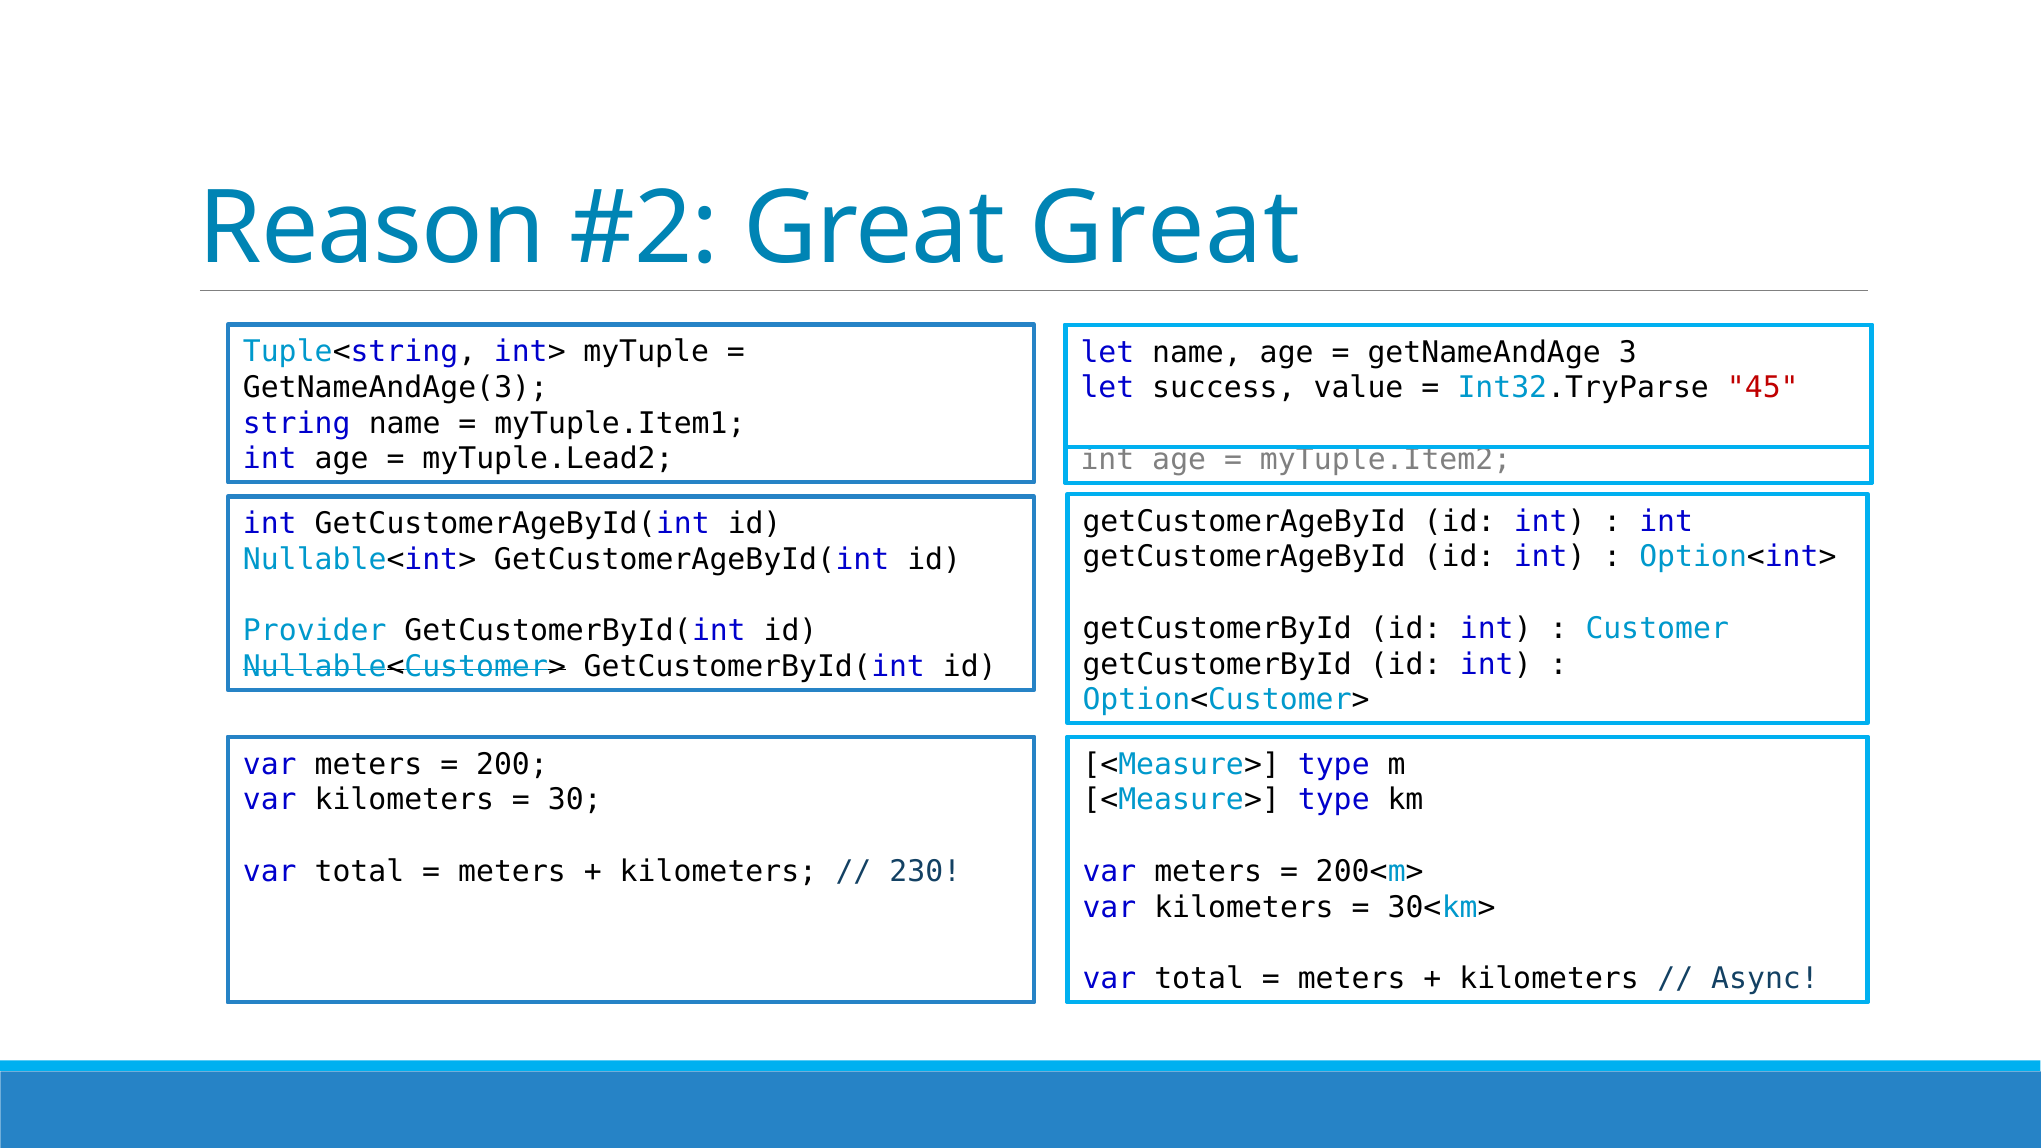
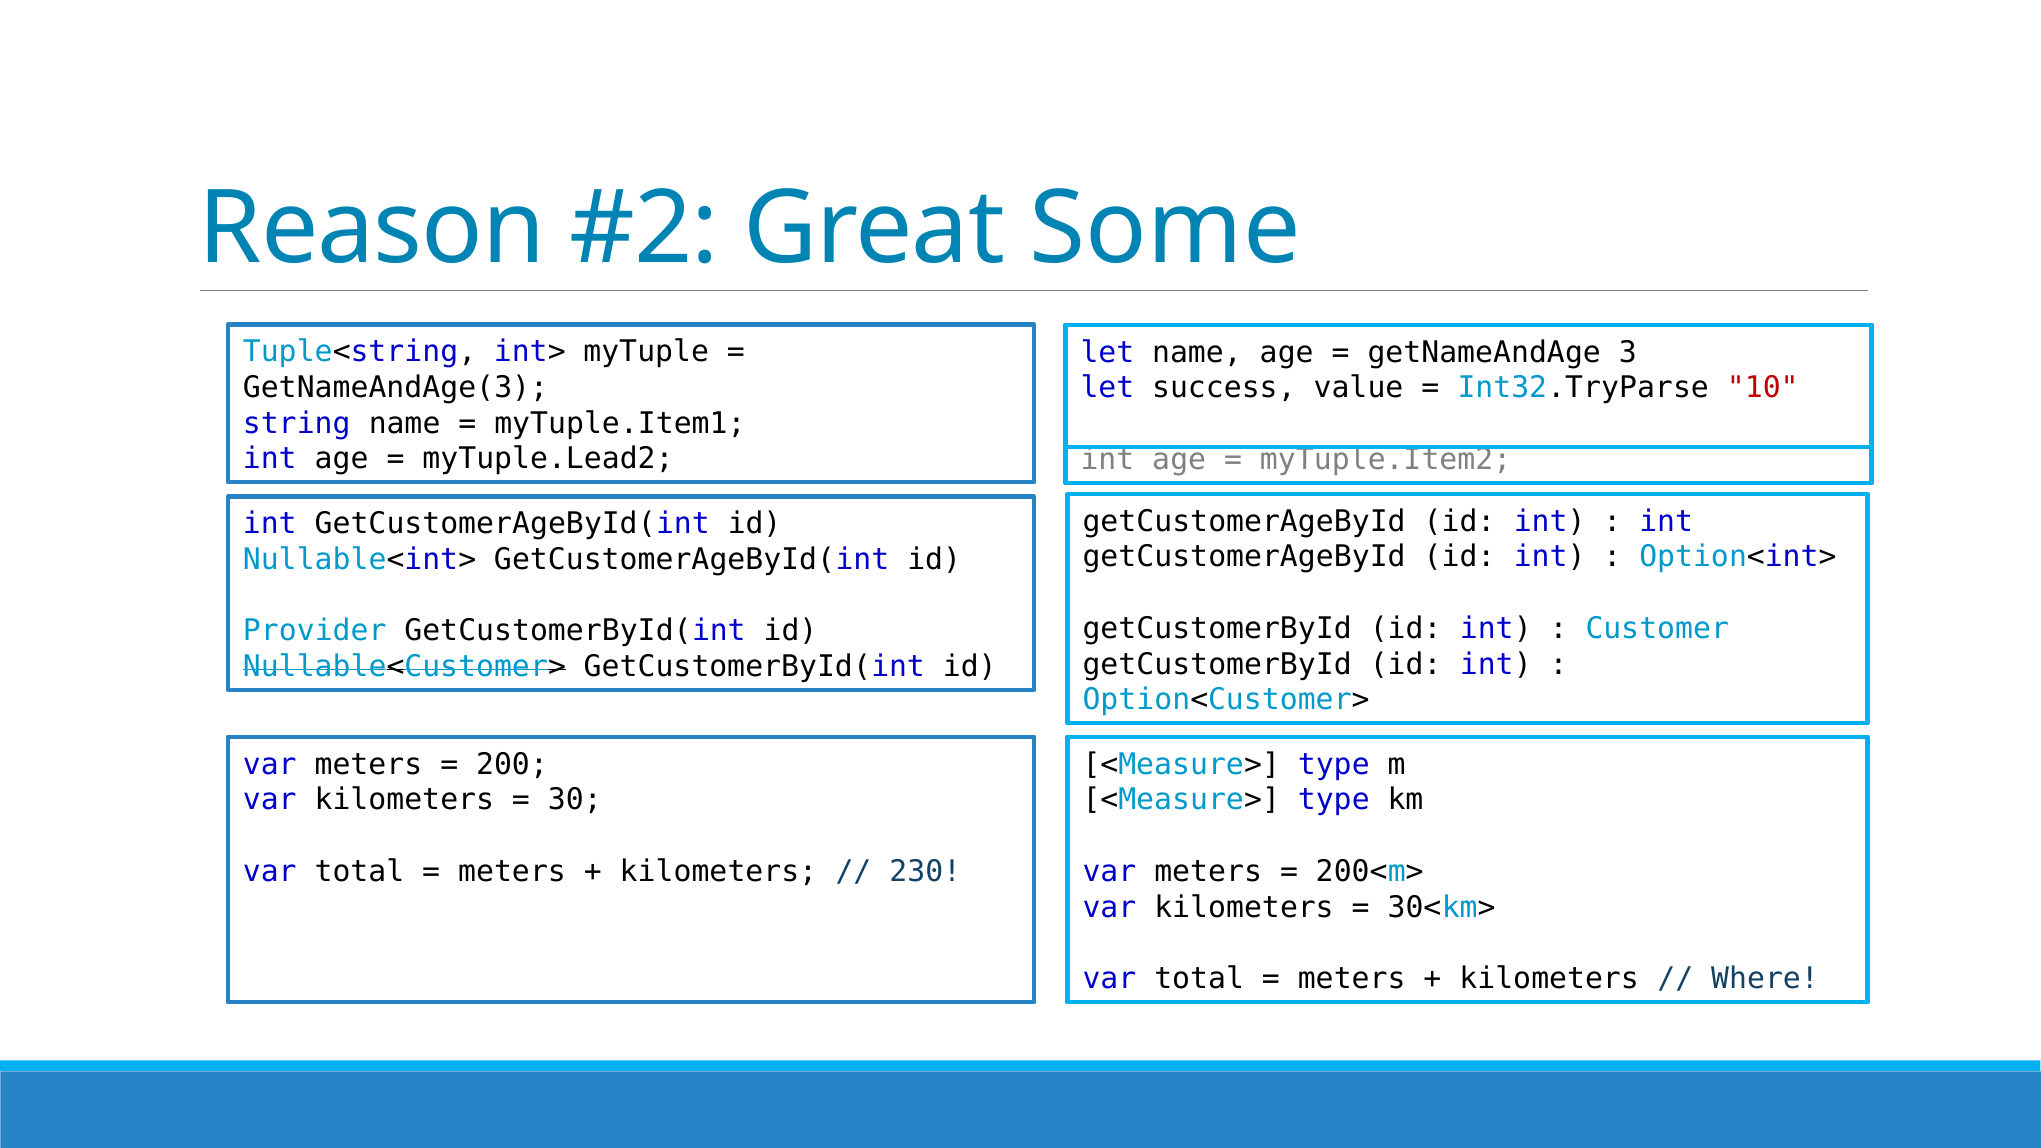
Great Great: Great -> Some
45: 45 -> 10
Async: Async -> Where
